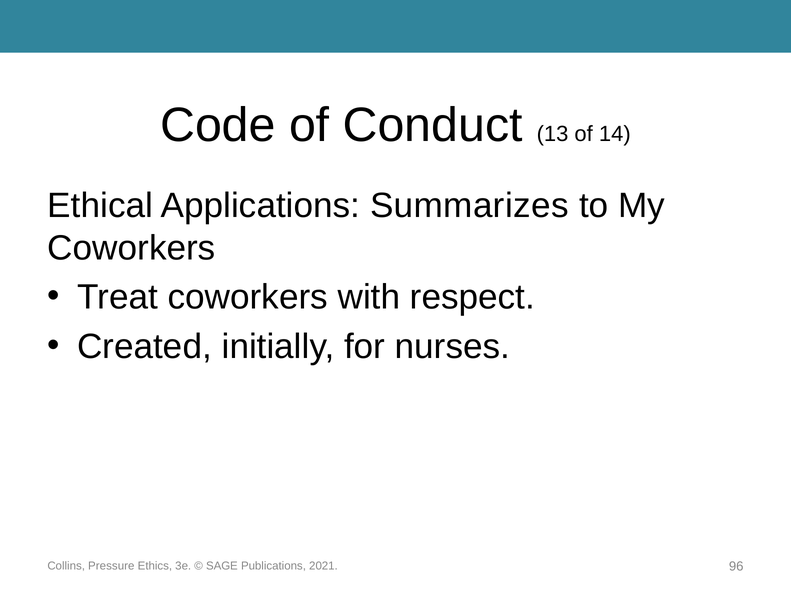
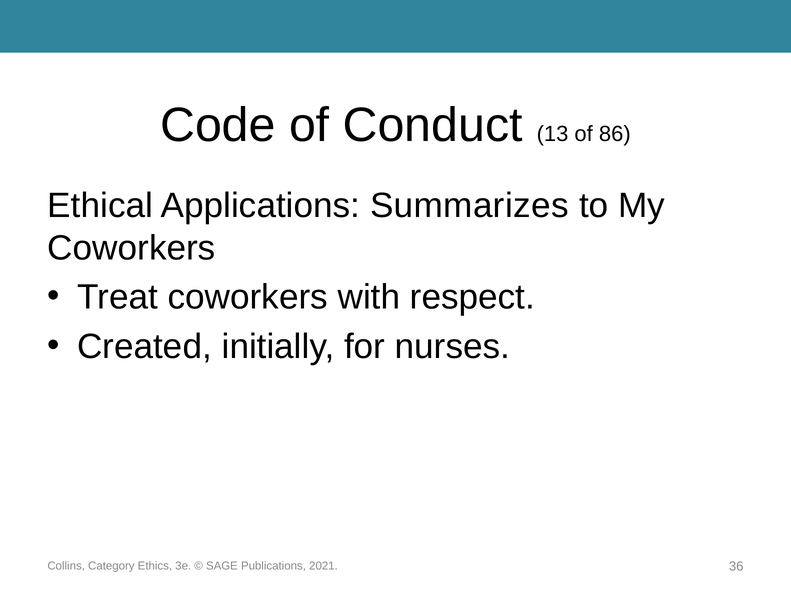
14: 14 -> 86
Pressure: Pressure -> Category
96: 96 -> 36
